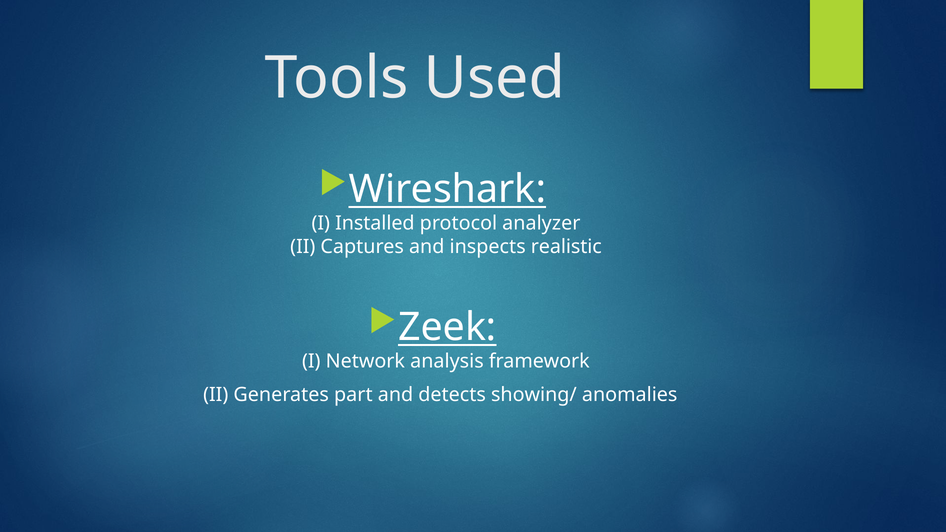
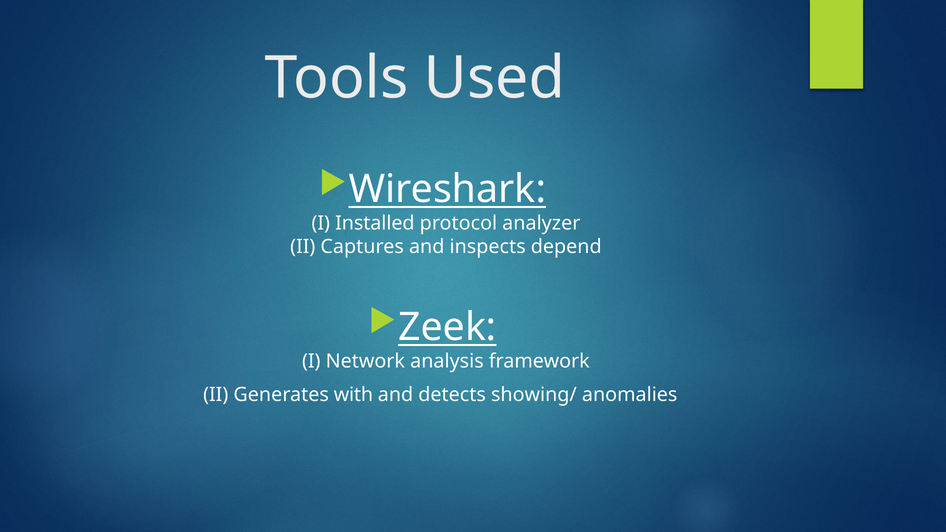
realistic: realistic -> depend
part: part -> with
